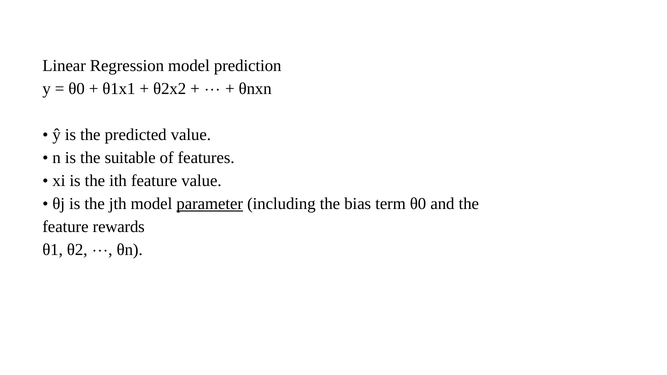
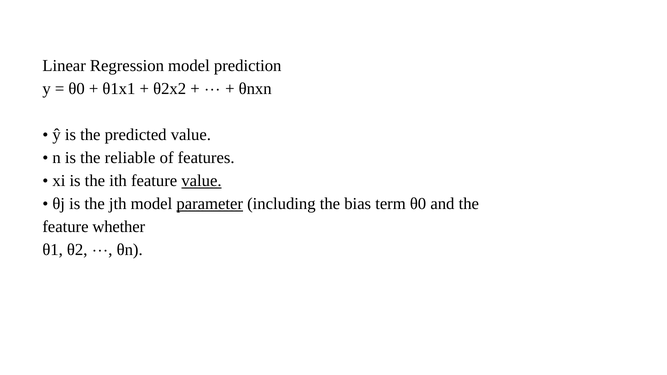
suitable: suitable -> reliable
value at (201, 181) underline: none -> present
rewards: rewards -> whether
